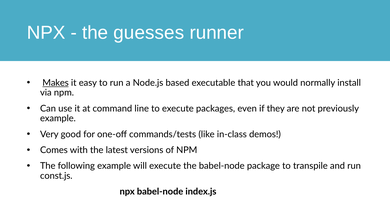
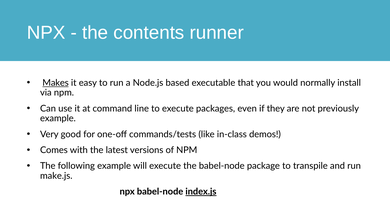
guesses: guesses -> contents
const.js: const.js -> make.js
index.js underline: none -> present
